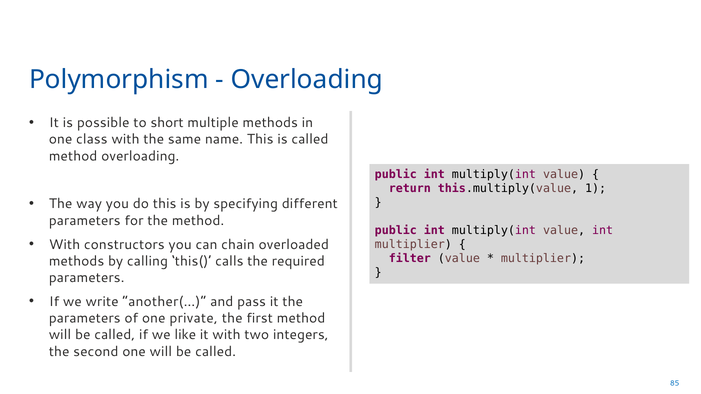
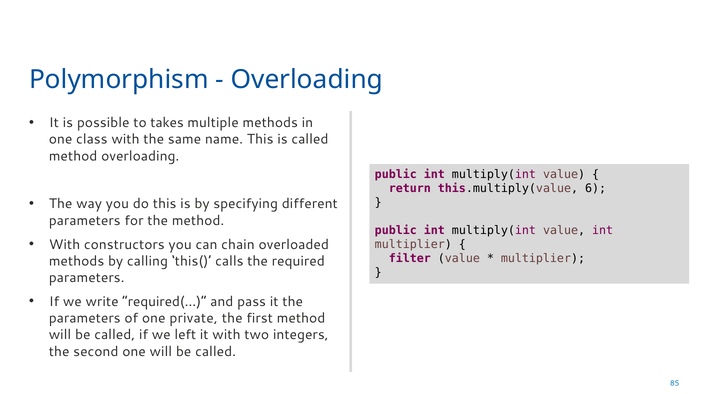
short: short -> takes
1: 1 -> 6
another(…: another(… -> required(…
like: like -> left
